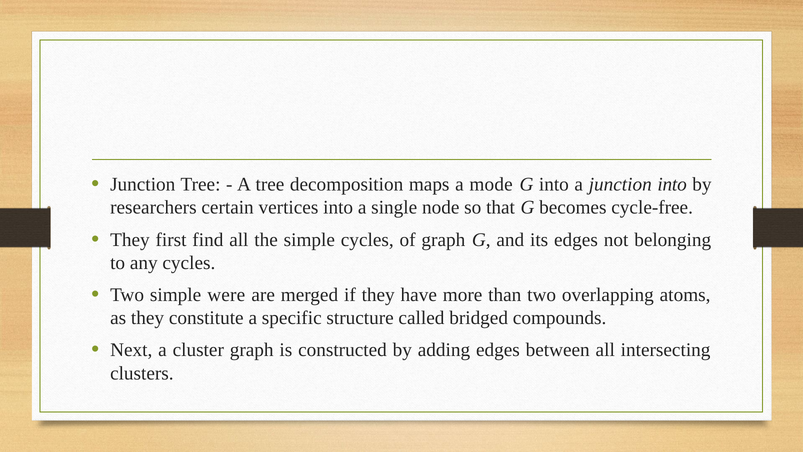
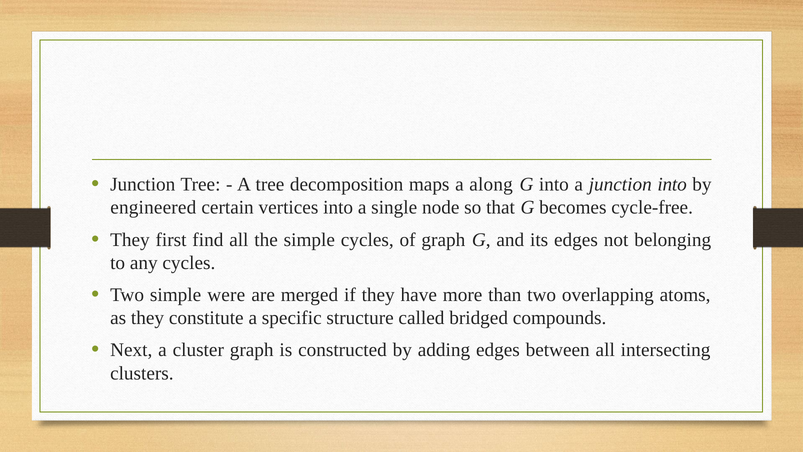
mode: mode -> along
researchers: researchers -> engineered
